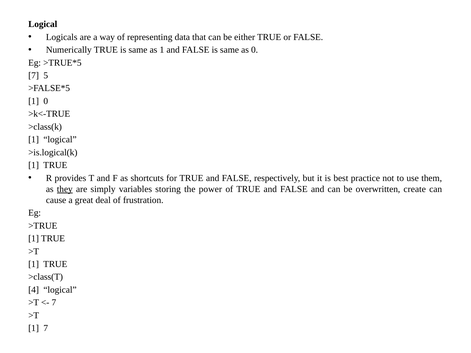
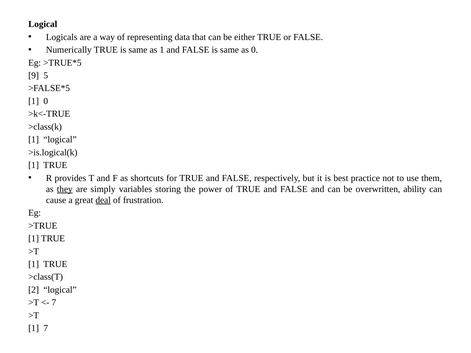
7 at (34, 76): 7 -> 9
create: create -> ability
deal underline: none -> present
4: 4 -> 2
